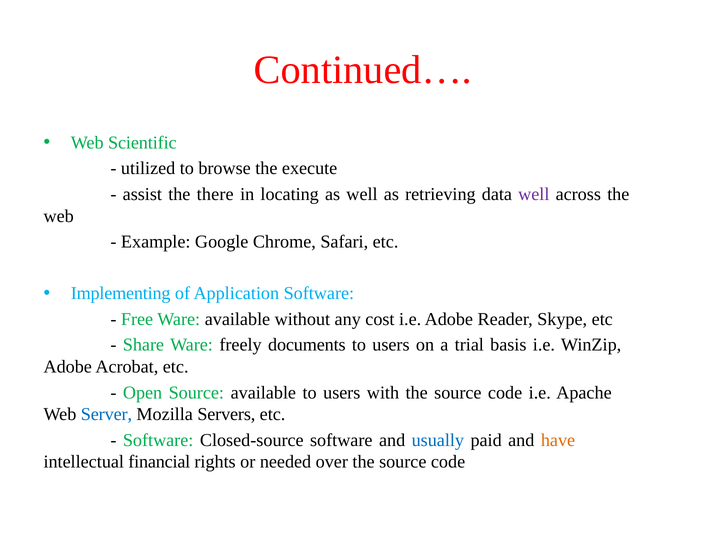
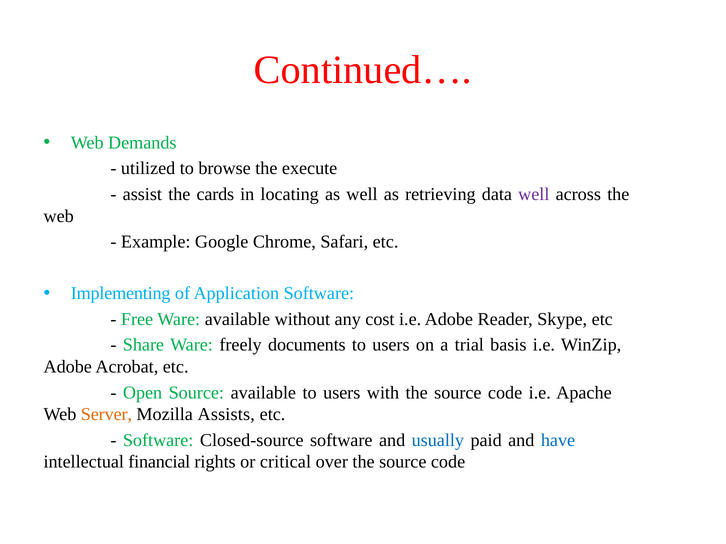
Scientific: Scientific -> Demands
there: there -> cards
Server colour: blue -> orange
Servers: Servers -> Assists
have colour: orange -> blue
needed: needed -> critical
